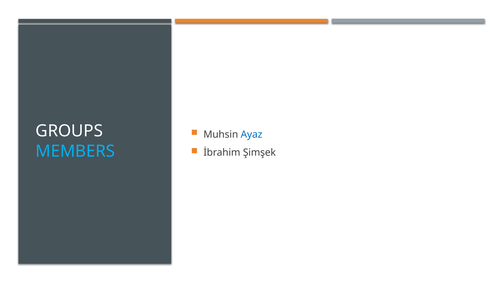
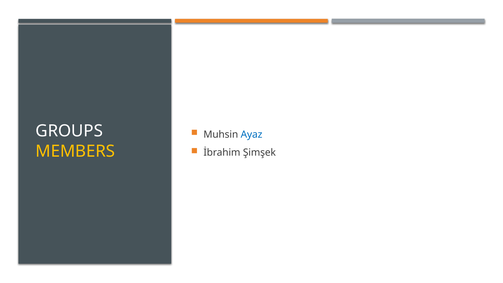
MEMBERS colour: light blue -> yellow
